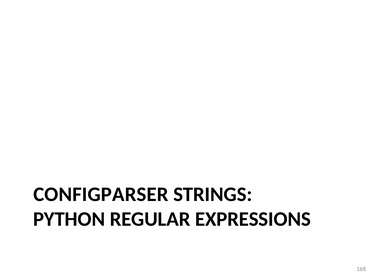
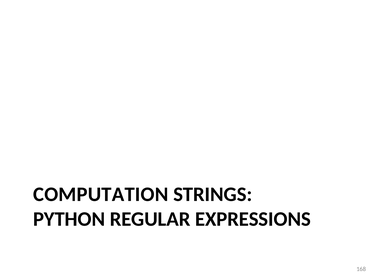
CONFIGPARSER: CONFIGPARSER -> COMPUTATION
